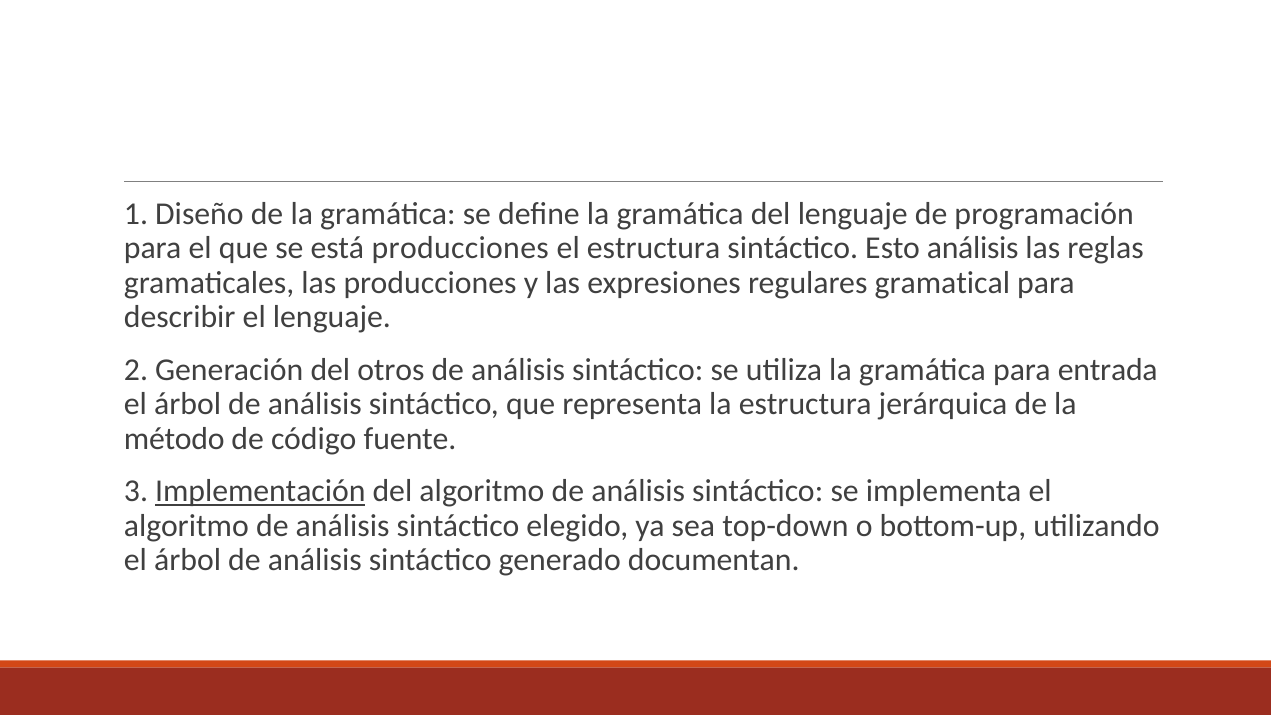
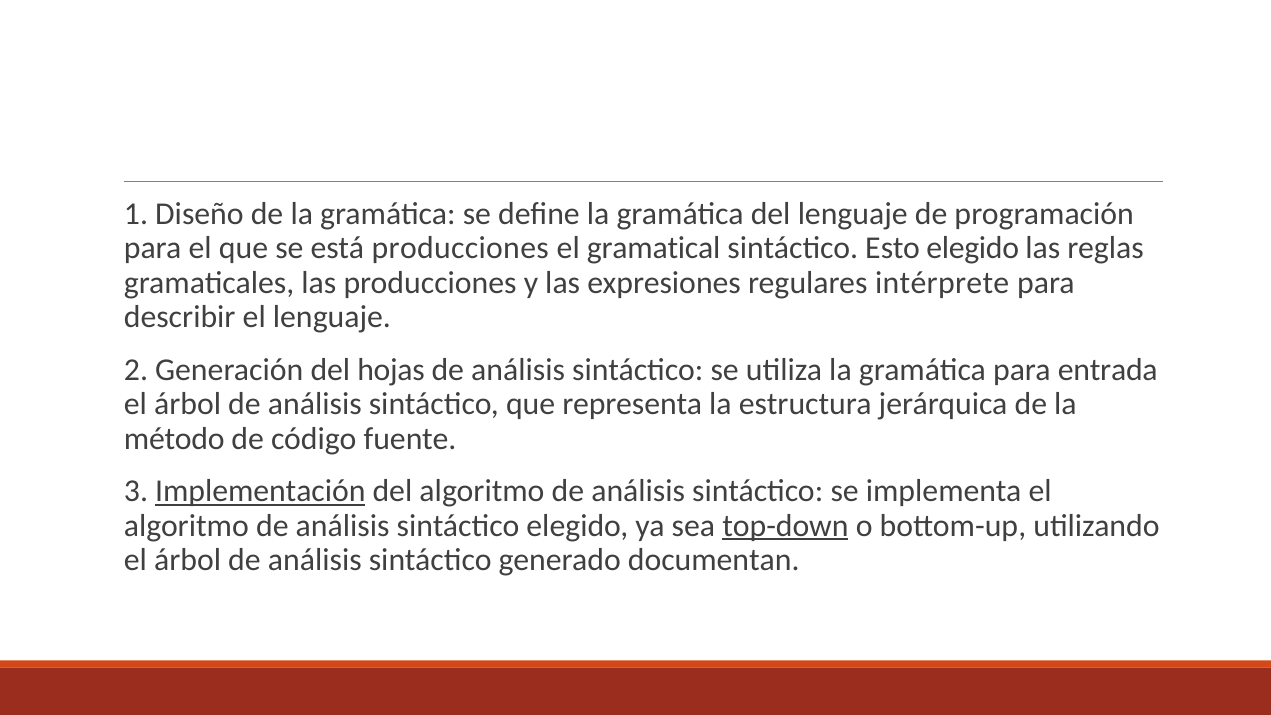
el estructura: estructura -> gramatical
Esto análisis: análisis -> elegido
gramatical: gramatical -> intérprete
otros: otros -> hojas
top-down underline: none -> present
